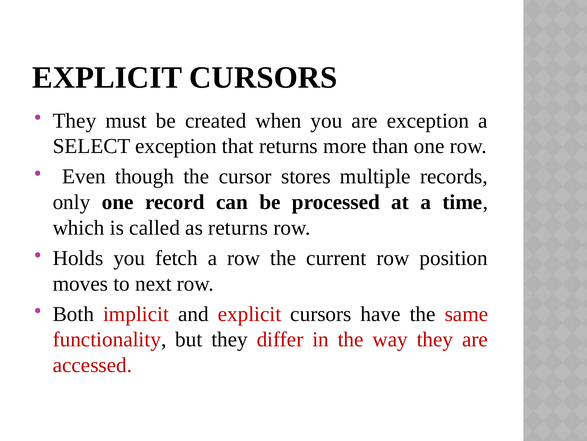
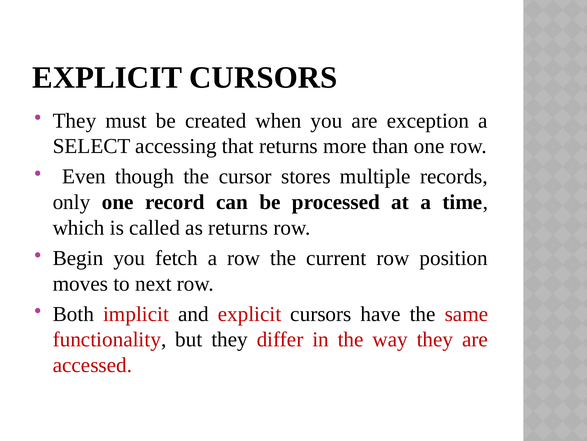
SELECT exception: exception -> accessing
Holds: Holds -> Begin
